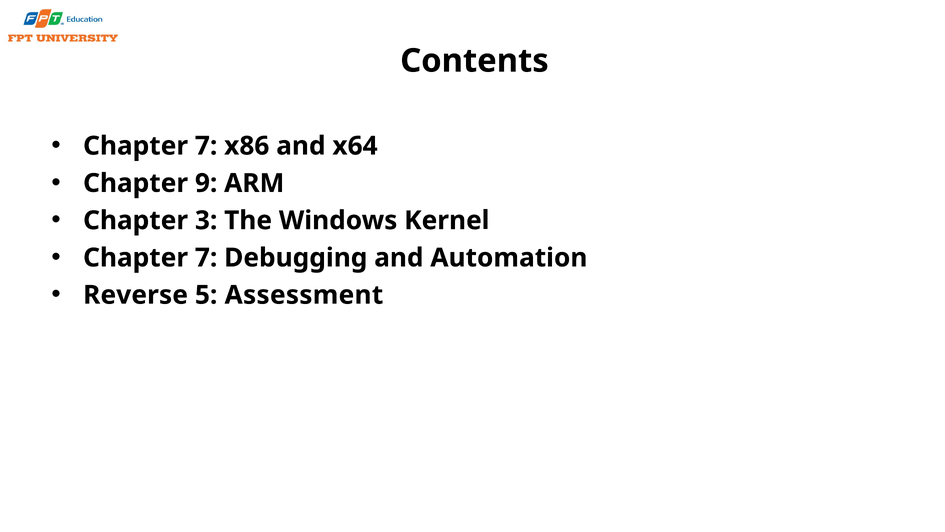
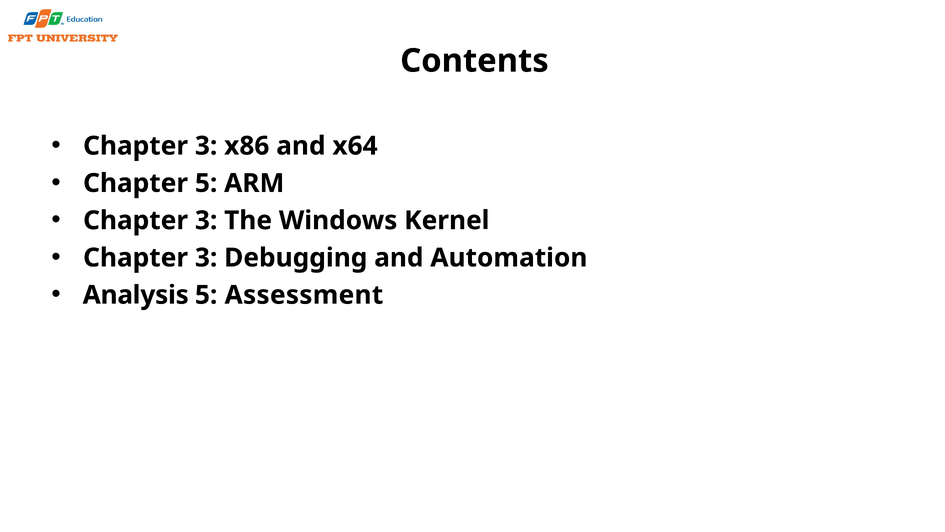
7 at (206, 146): 7 -> 3
Chapter 9: 9 -> 5
7 at (206, 258): 7 -> 3
Reverse: Reverse -> Analysis
